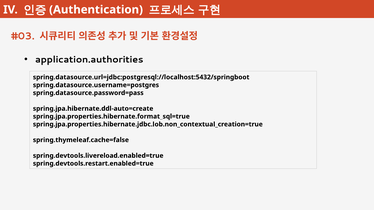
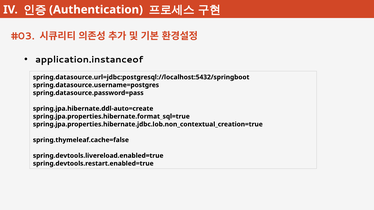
application.authorities: application.authorities -> application.instanceof
